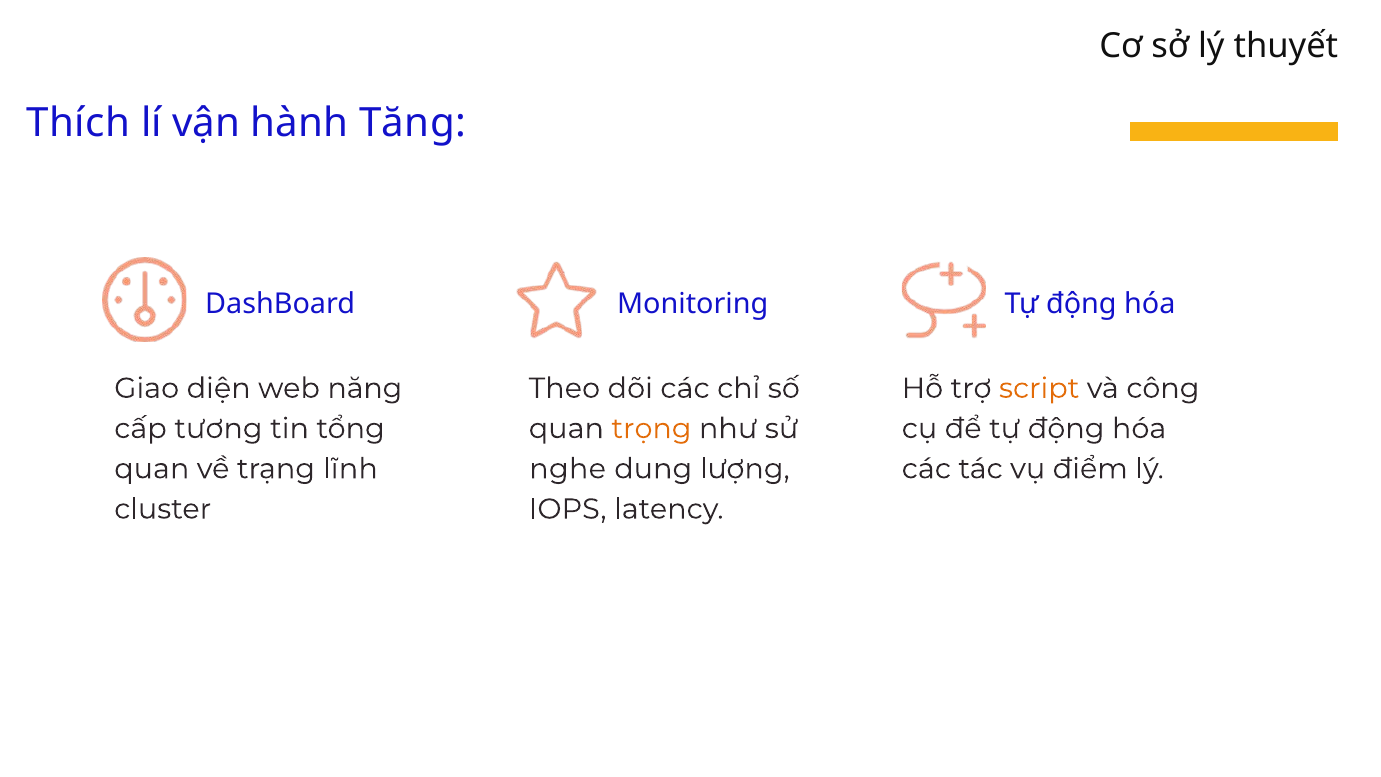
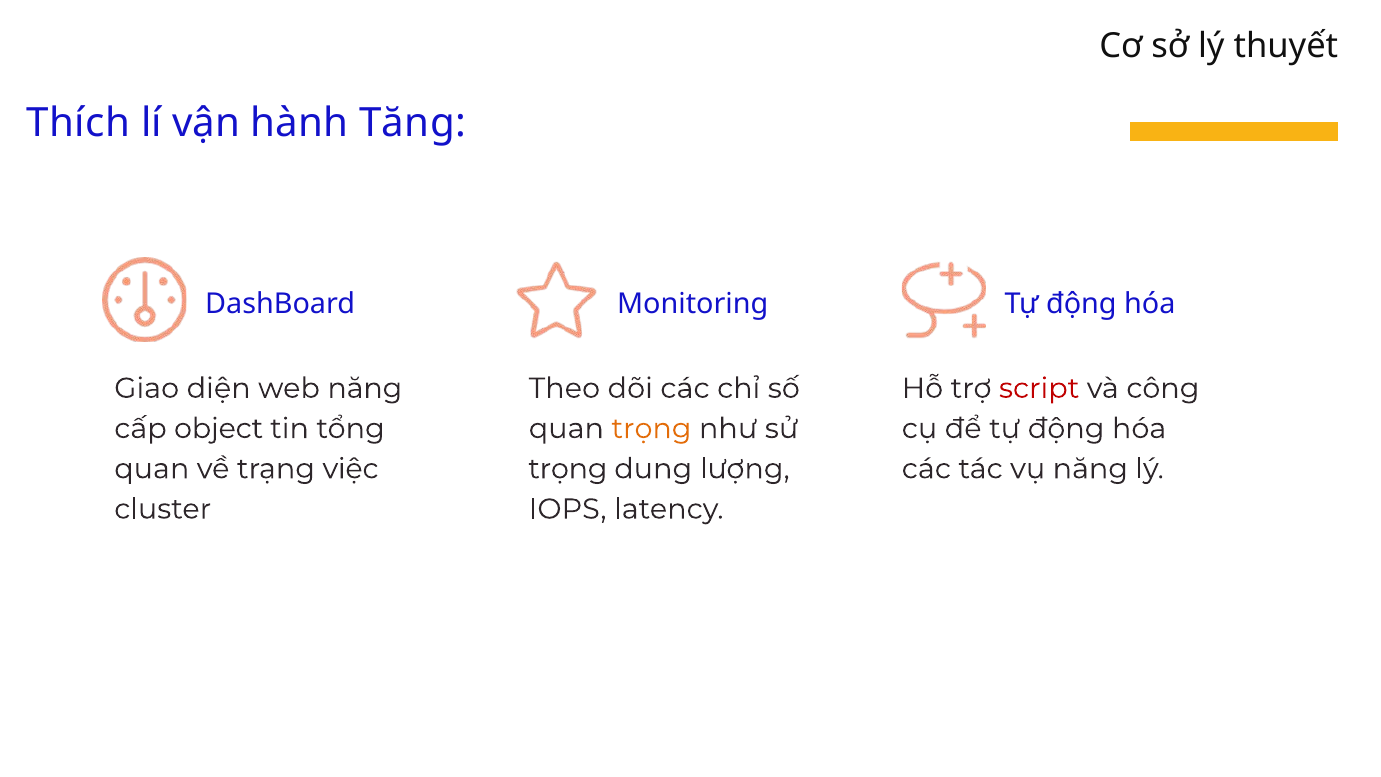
script colour: orange -> red
tương: tương -> object
lĩnh: lĩnh -> việc
nghe at (568, 469): nghe -> trọng
vụ điểm: điểm -> năng
